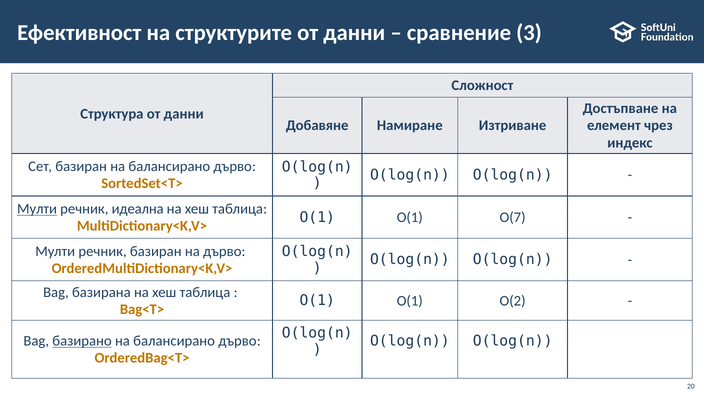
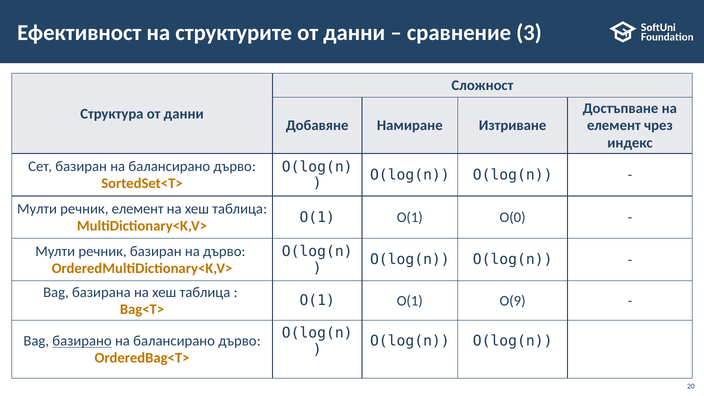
Мулти at (37, 209) underline: present -> none
речник идеална: идеална -> елемент
O(7: O(7 -> O(0
O(2: O(2 -> O(9
